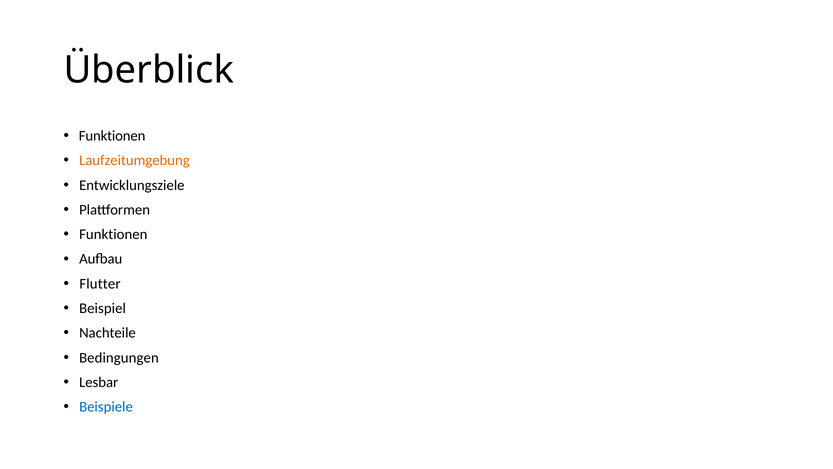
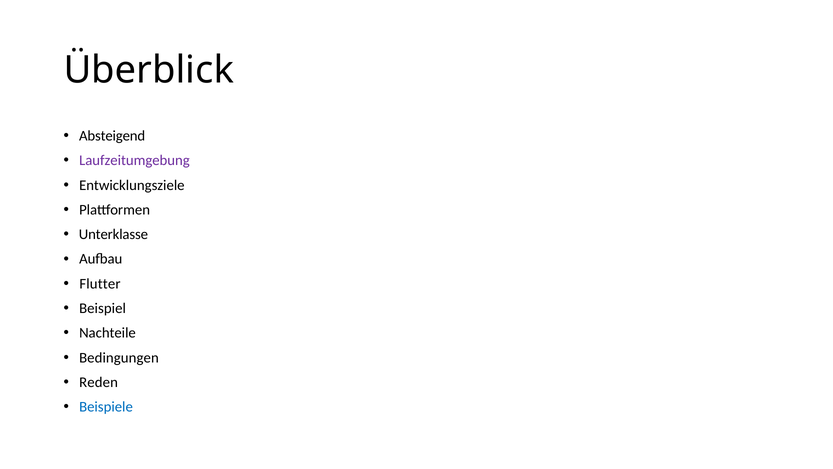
Funktionen at (112, 136): Funktionen -> Absteigend
Laufzeitumgebung colour: orange -> purple
Funktionen at (113, 234): Funktionen -> Unterklasse
Lesbar: Lesbar -> Reden
